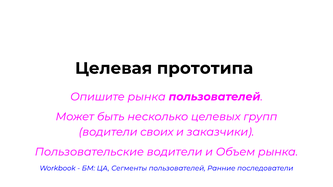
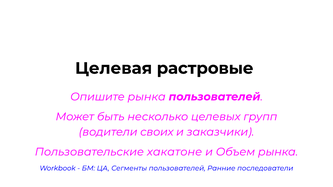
прототипа: прототипа -> растровые
Пользовательские водители: водители -> хакатоне
